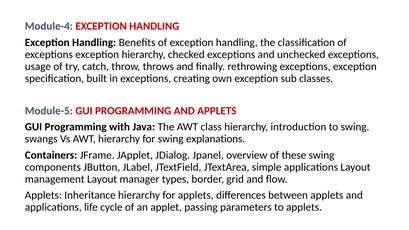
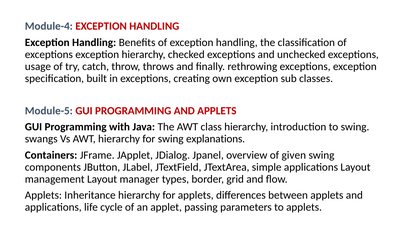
these: these -> given
